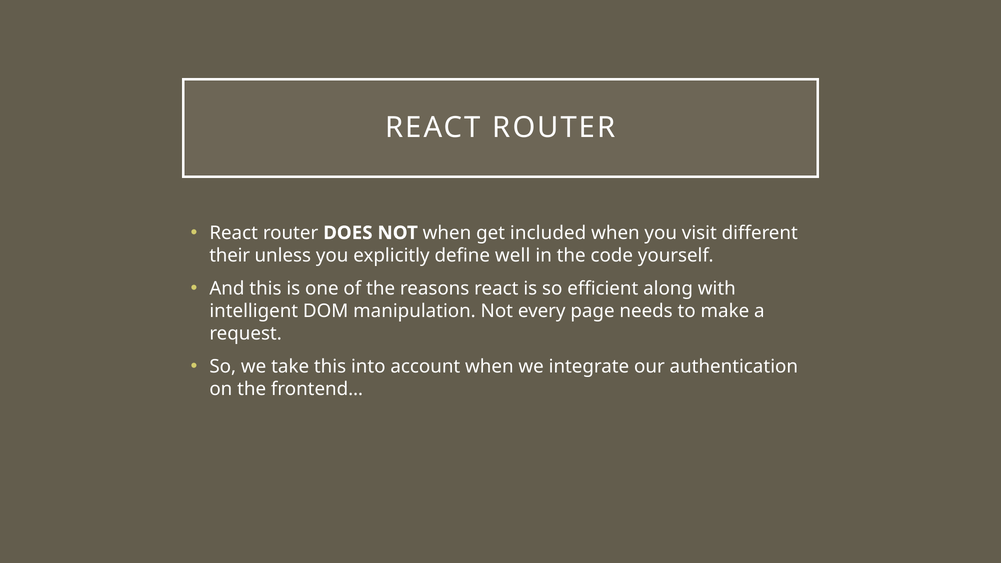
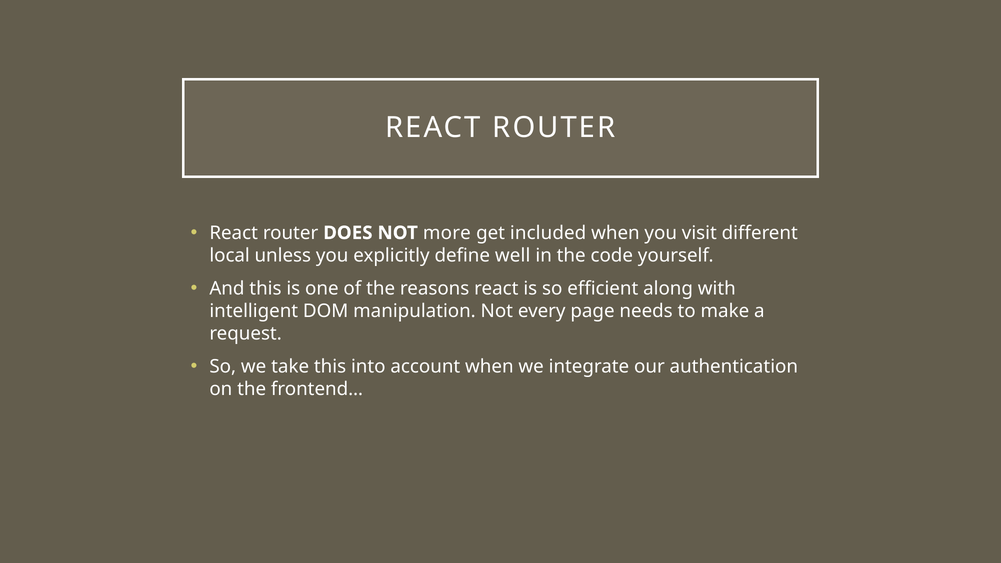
NOT when: when -> more
their: their -> local
